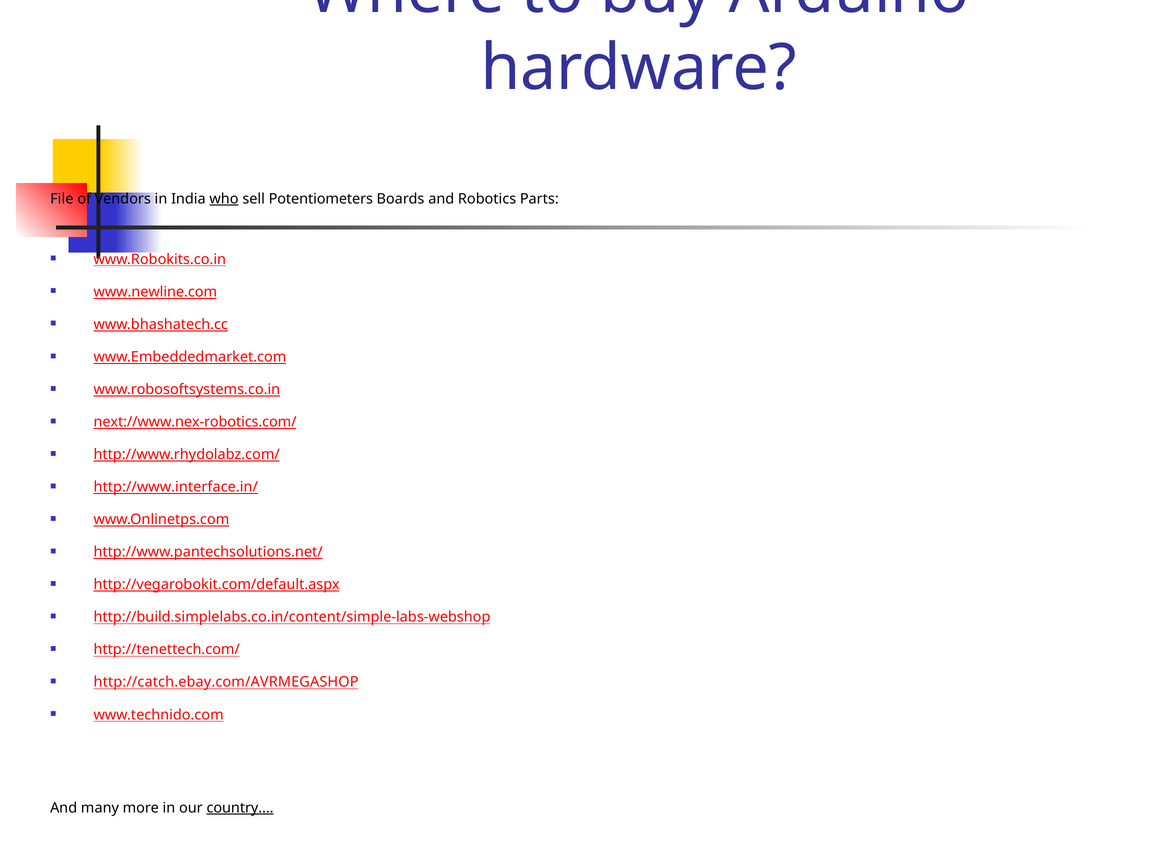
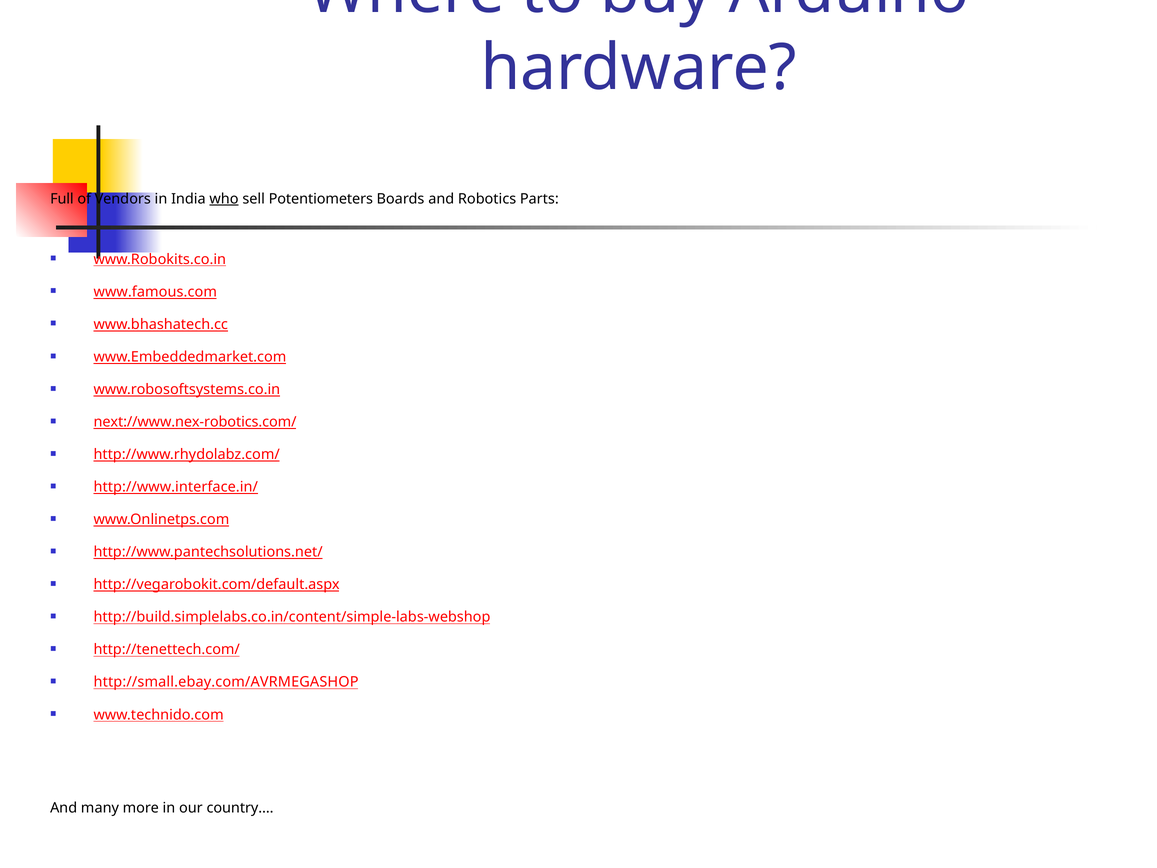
File: File -> Full
www.newline.com: www.newline.com -> www.famous.com
http://catch.ebay.com/AVRMEGASHOP: http://catch.ebay.com/AVRMEGASHOP -> http://small.ebay.com/AVRMEGASHOP
country… underline: present -> none
